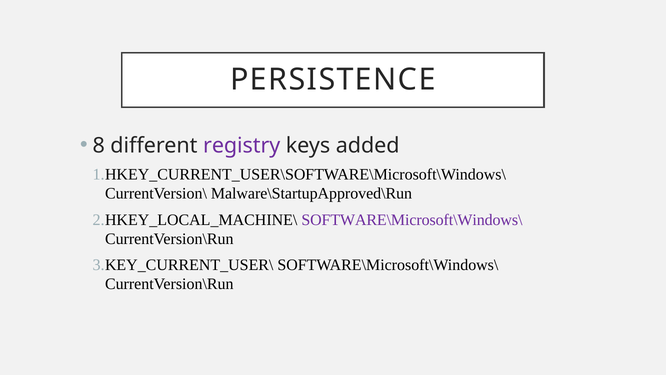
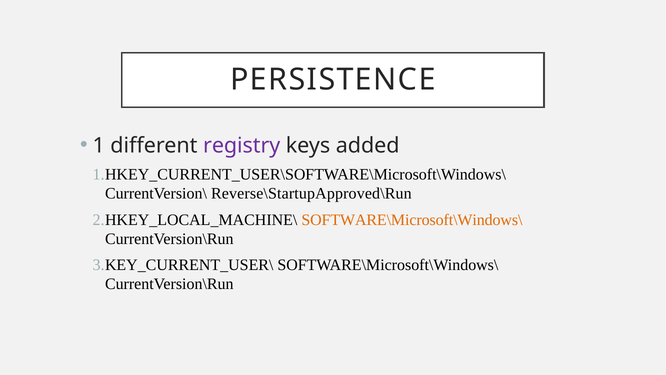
8: 8 -> 1
Malware\StartupApproved\Run: Malware\StartupApproved\Run -> Reverse\StartupApproved\Run
SOFTWARE\Microsoft\Windows\ at (412, 220) colour: purple -> orange
